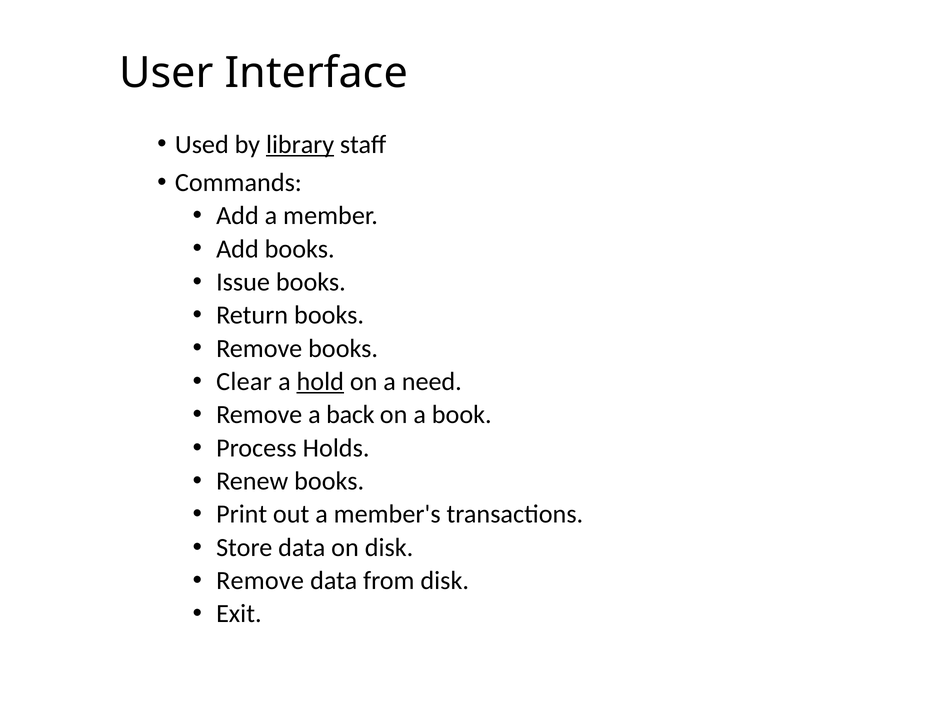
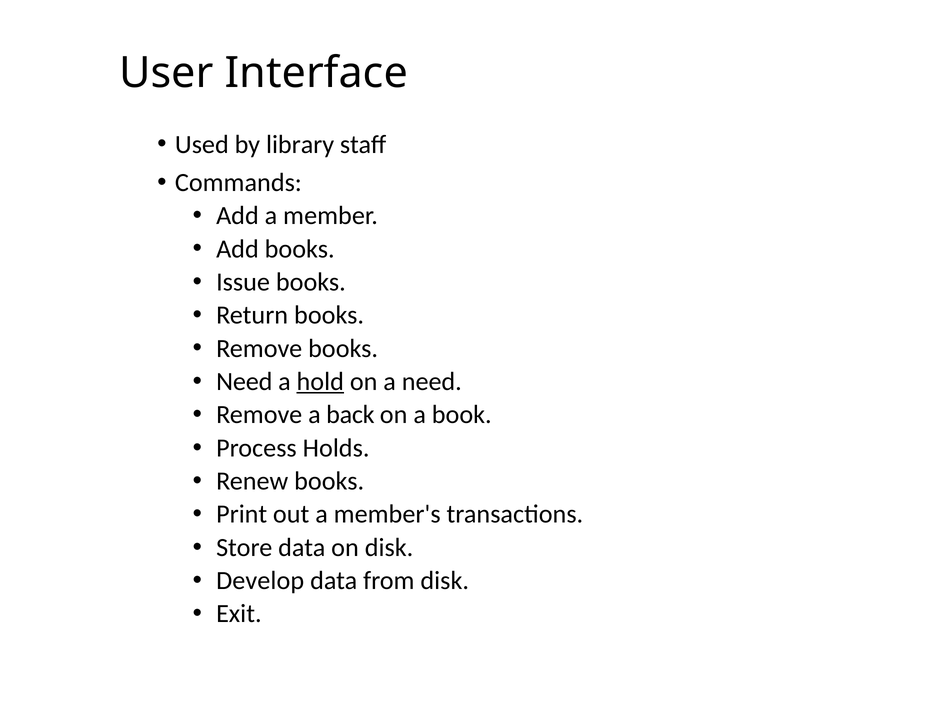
library underline: present -> none
Clear at (244, 381): Clear -> Need
Remove at (260, 580): Remove -> Develop
